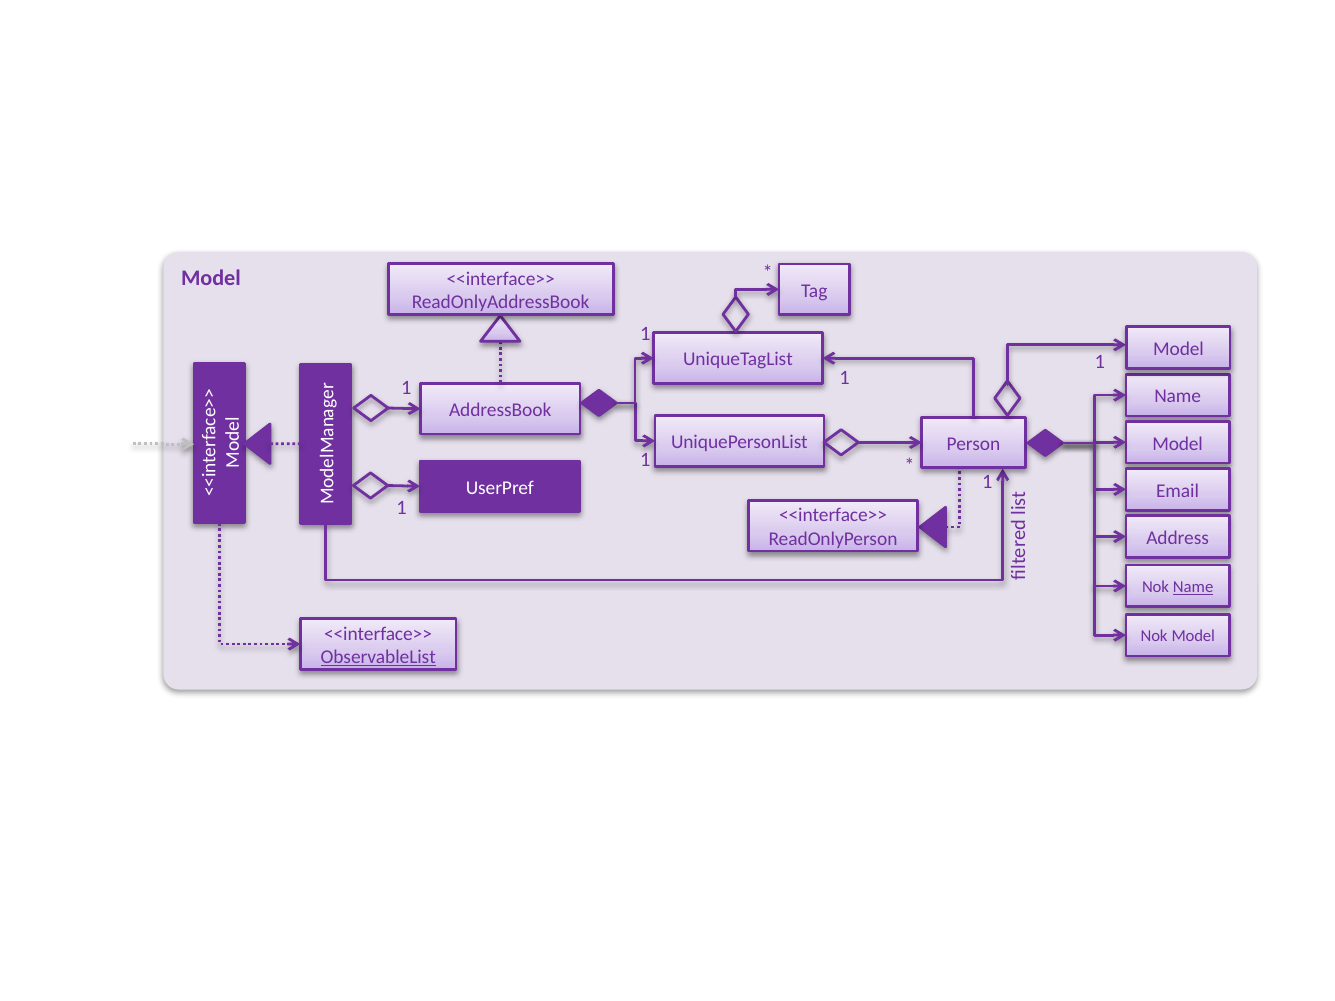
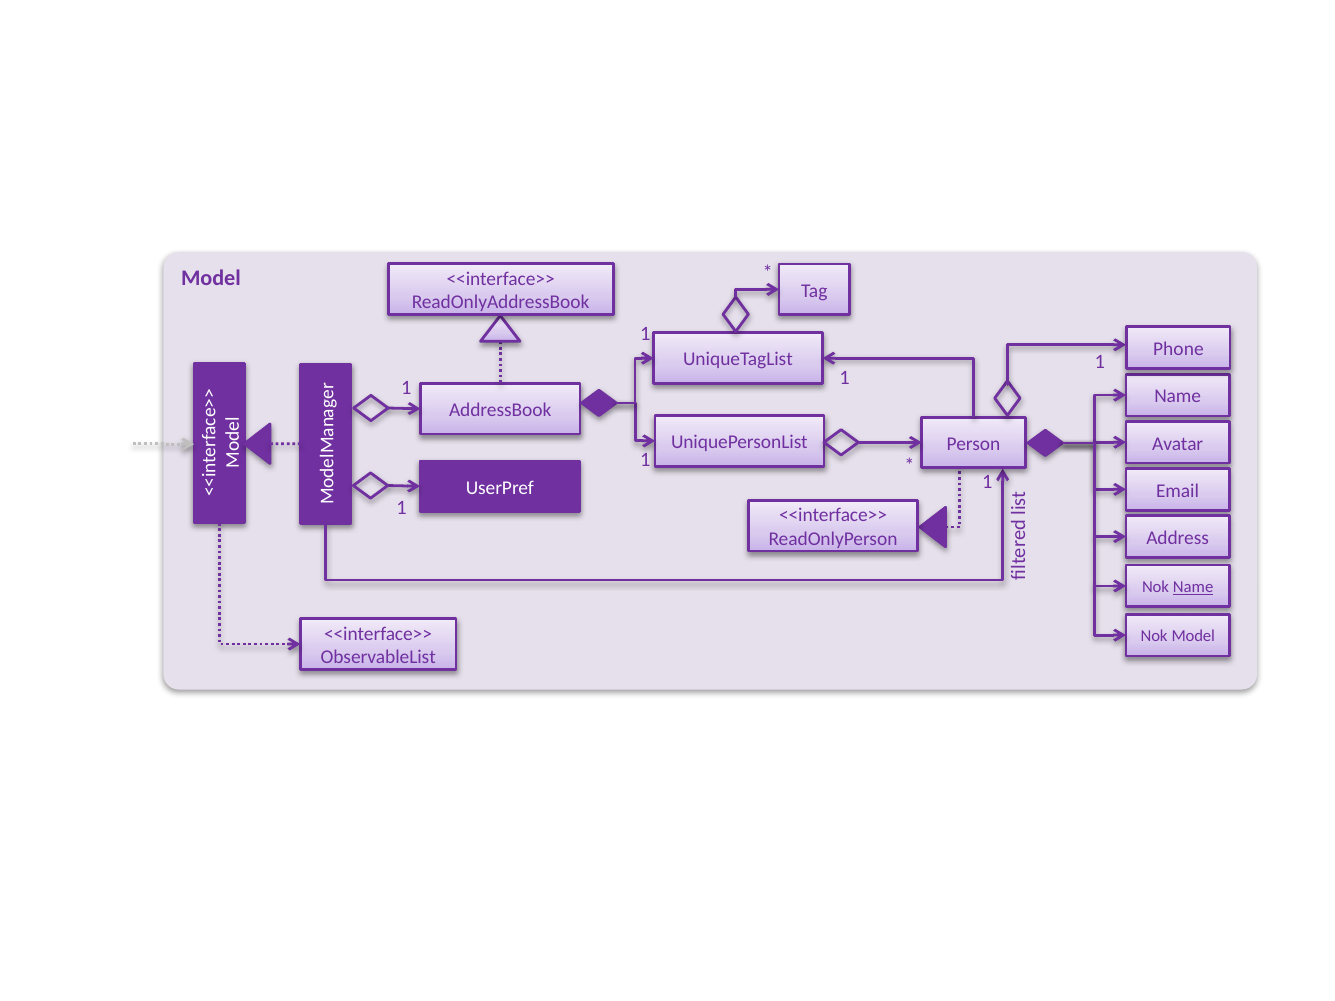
Model at (1178, 349): Model -> Phone
Model at (1178, 444): Model -> Avatar
ObservableList underline: present -> none
